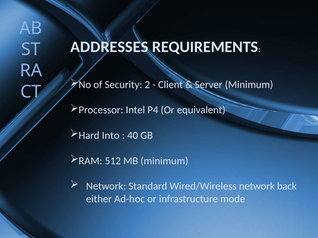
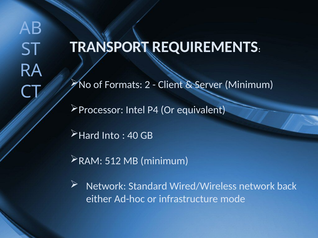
ADDRESSES: ADDRESSES -> TRANSPORT
Security: Security -> Formats
